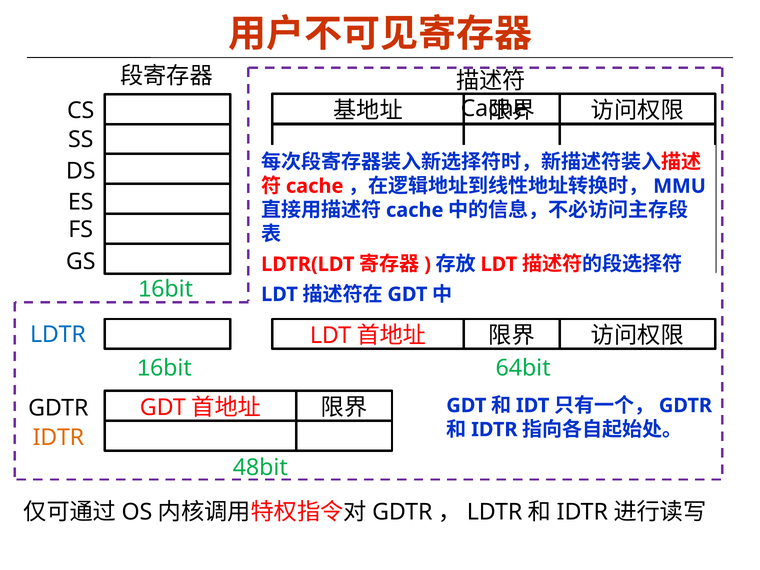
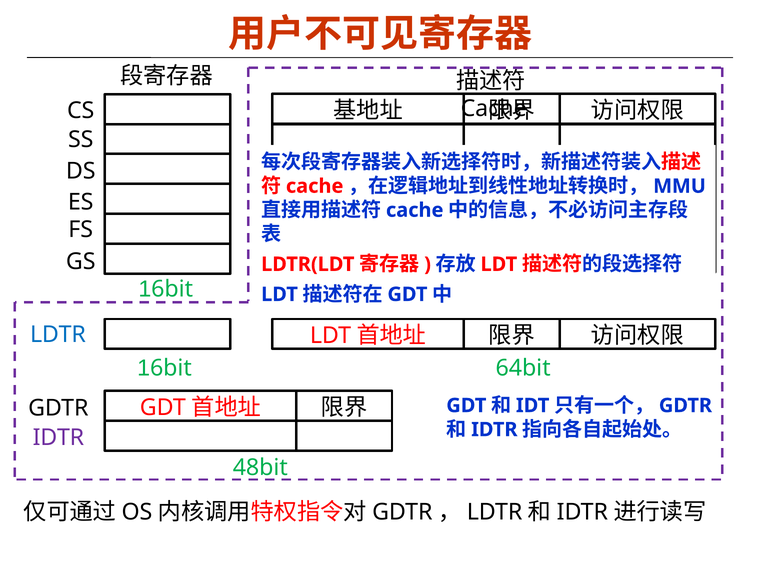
IDTR at (58, 437) colour: orange -> purple
